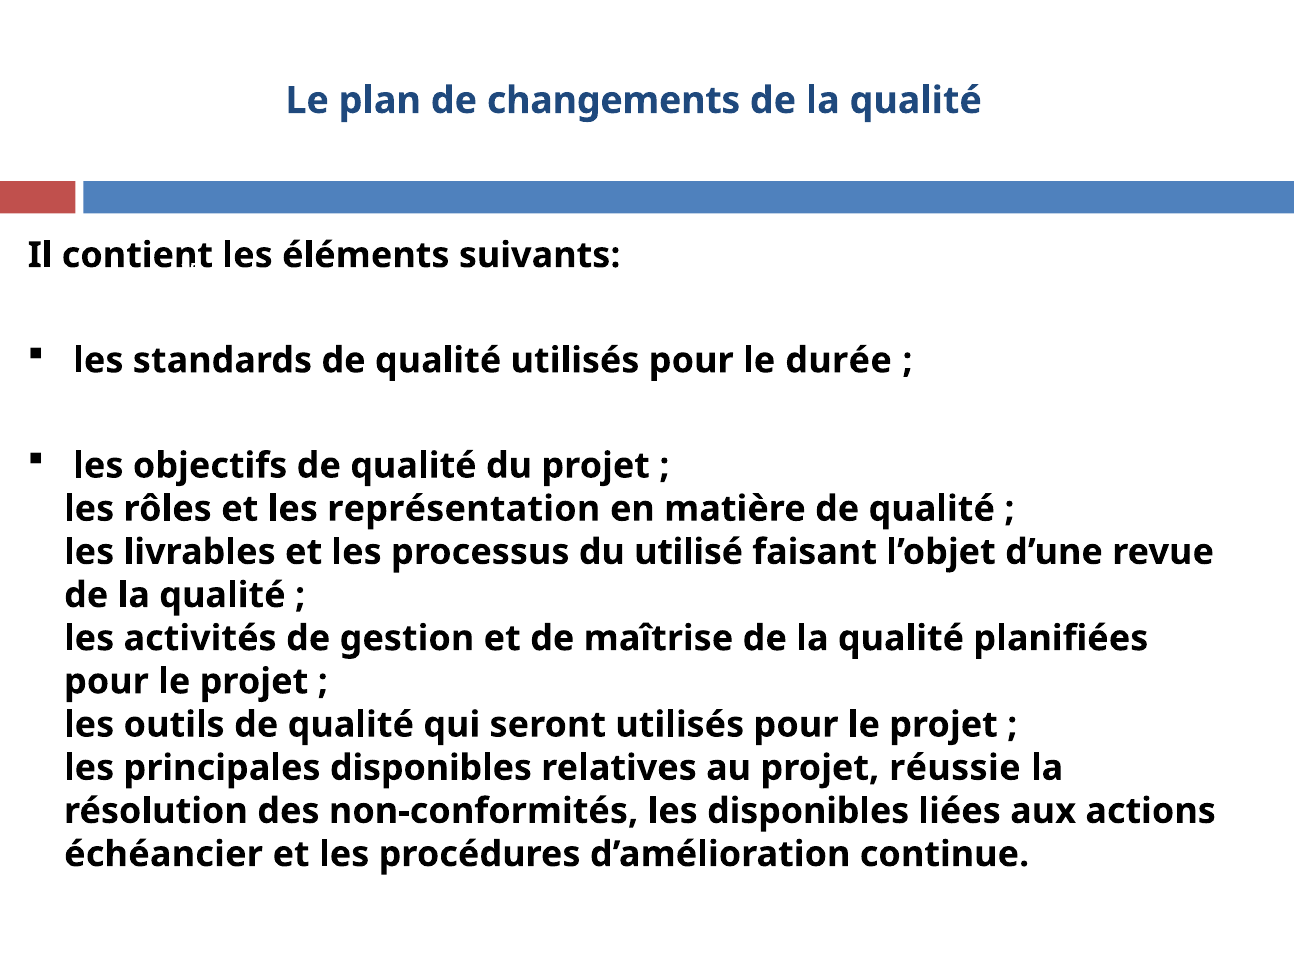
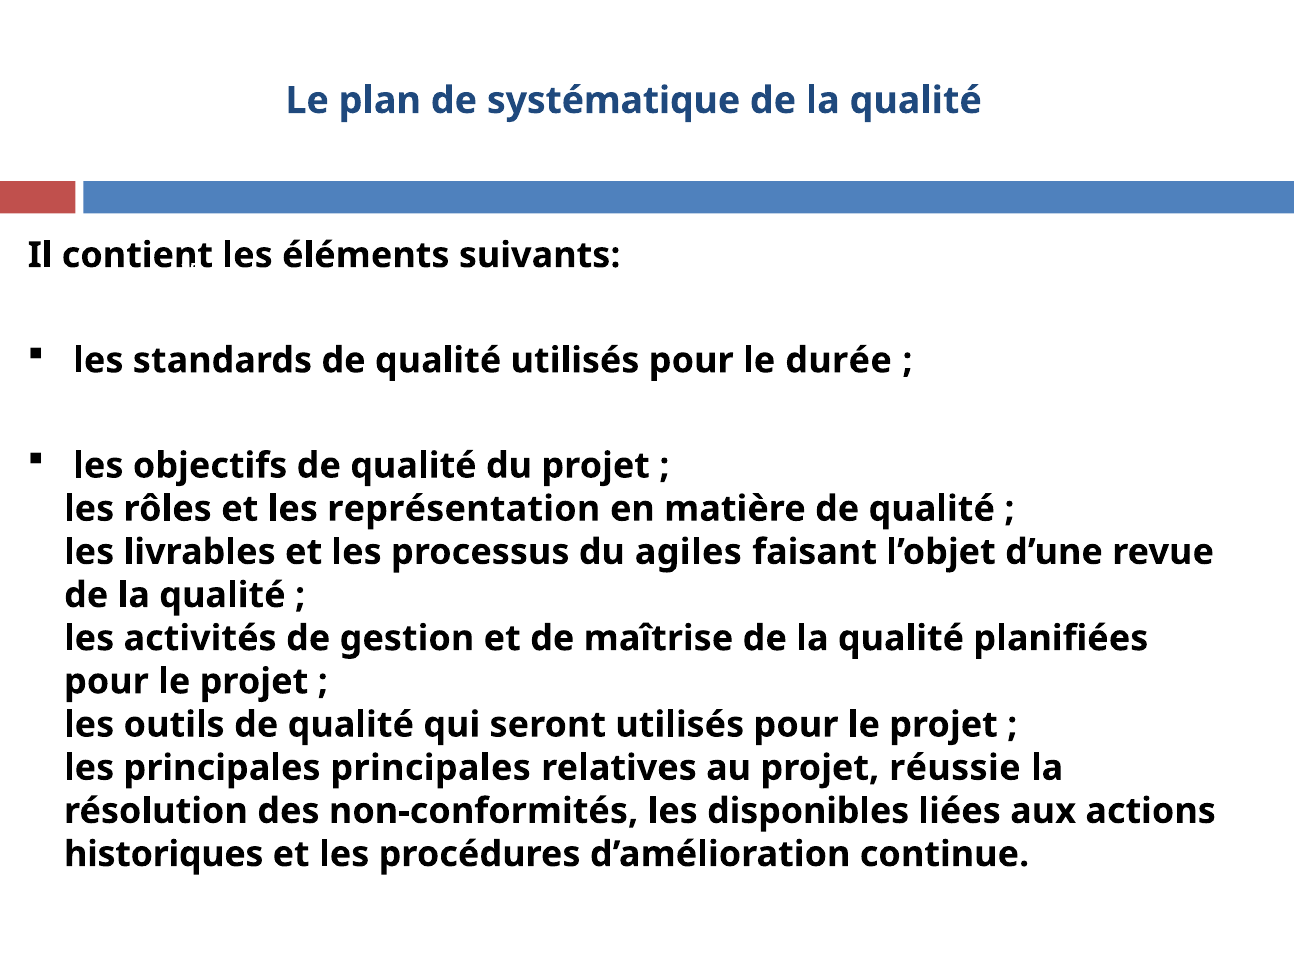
changements: changements -> systématique
utilisé: utilisé -> agiles
principales disponibles: disponibles -> principales
échéancier: échéancier -> historiques
